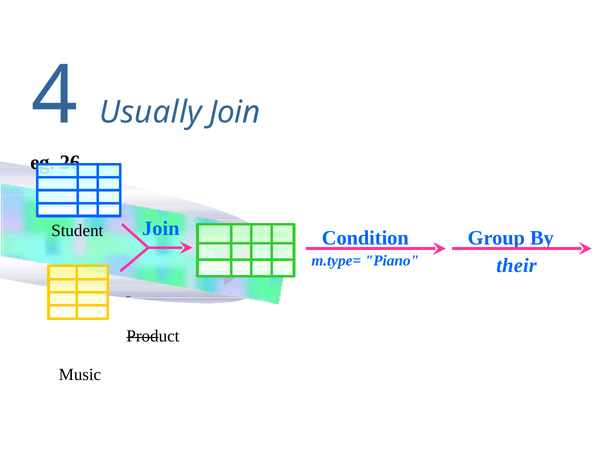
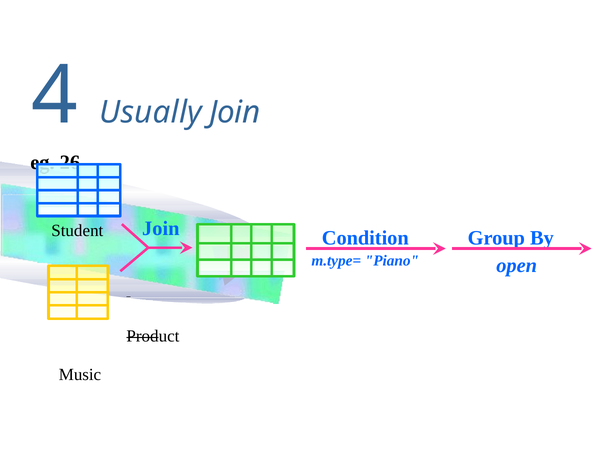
their: their -> open
